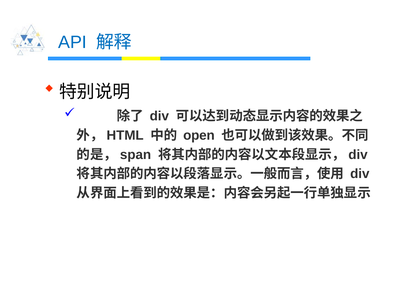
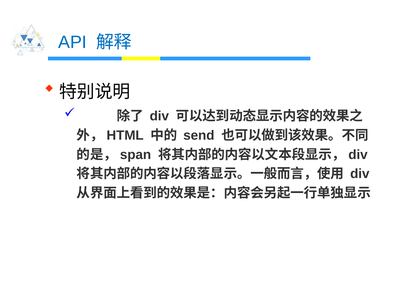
open: open -> send
